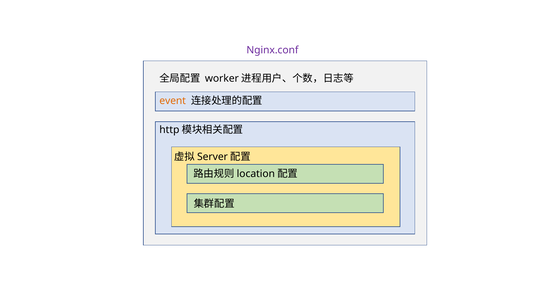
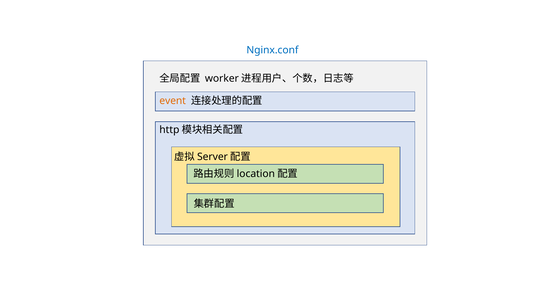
Nginx.conf colour: purple -> blue
